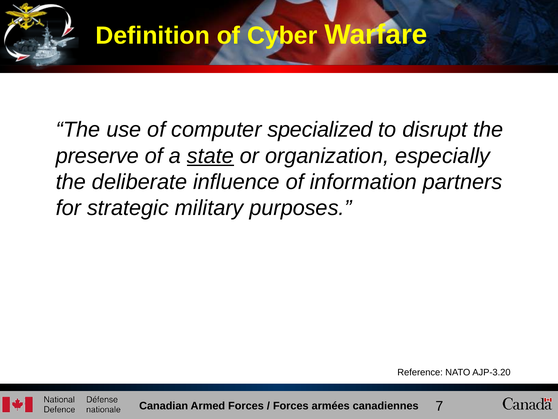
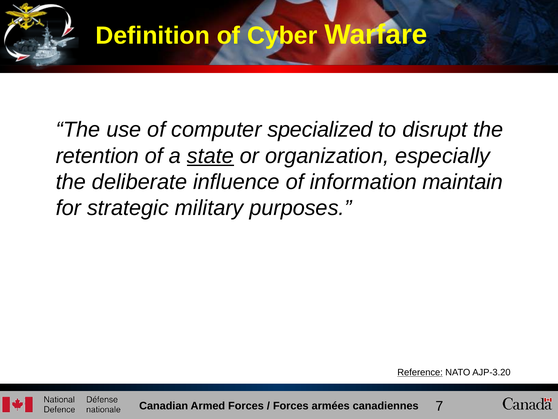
preserve: preserve -> retention
partners: partners -> maintain
Reference underline: none -> present
